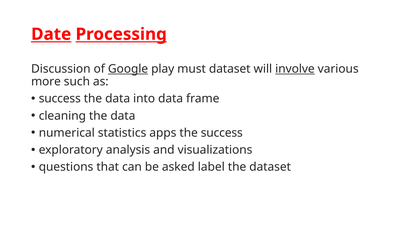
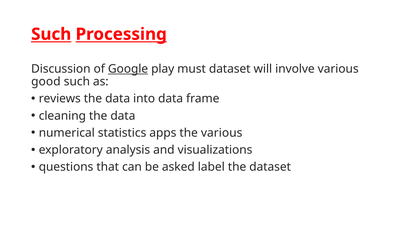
Date at (51, 34): Date -> Such
involve underline: present -> none
more: more -> good
success at (60, 99): success -> reviews
the success: success -> various
